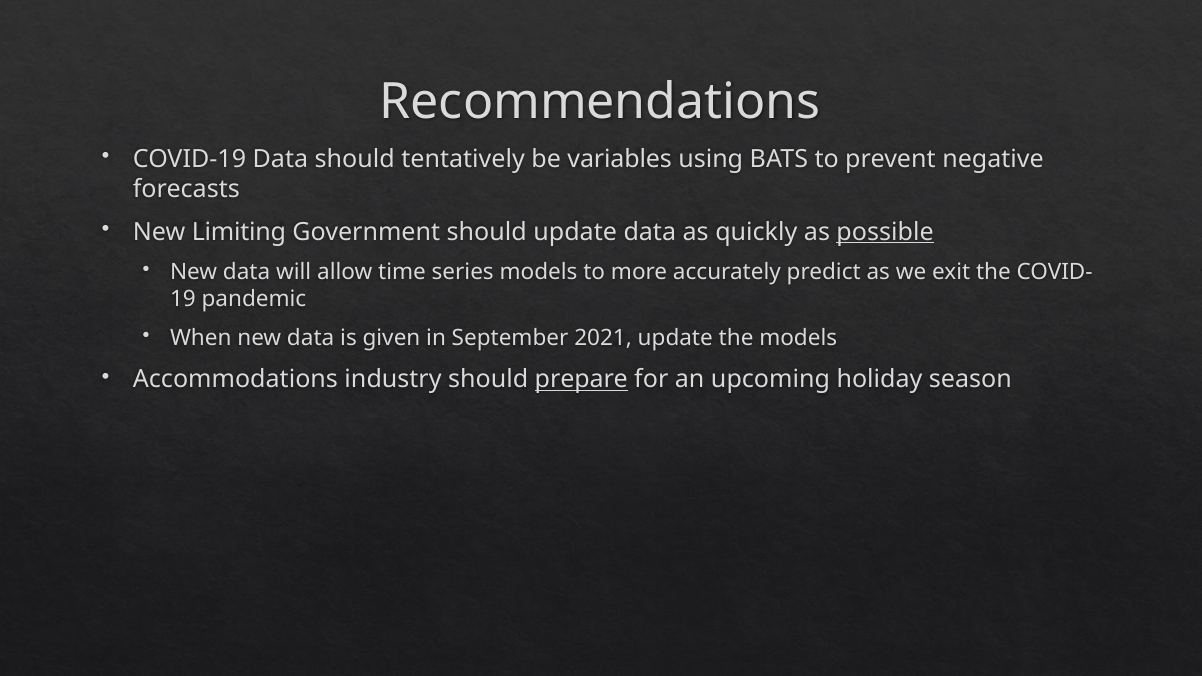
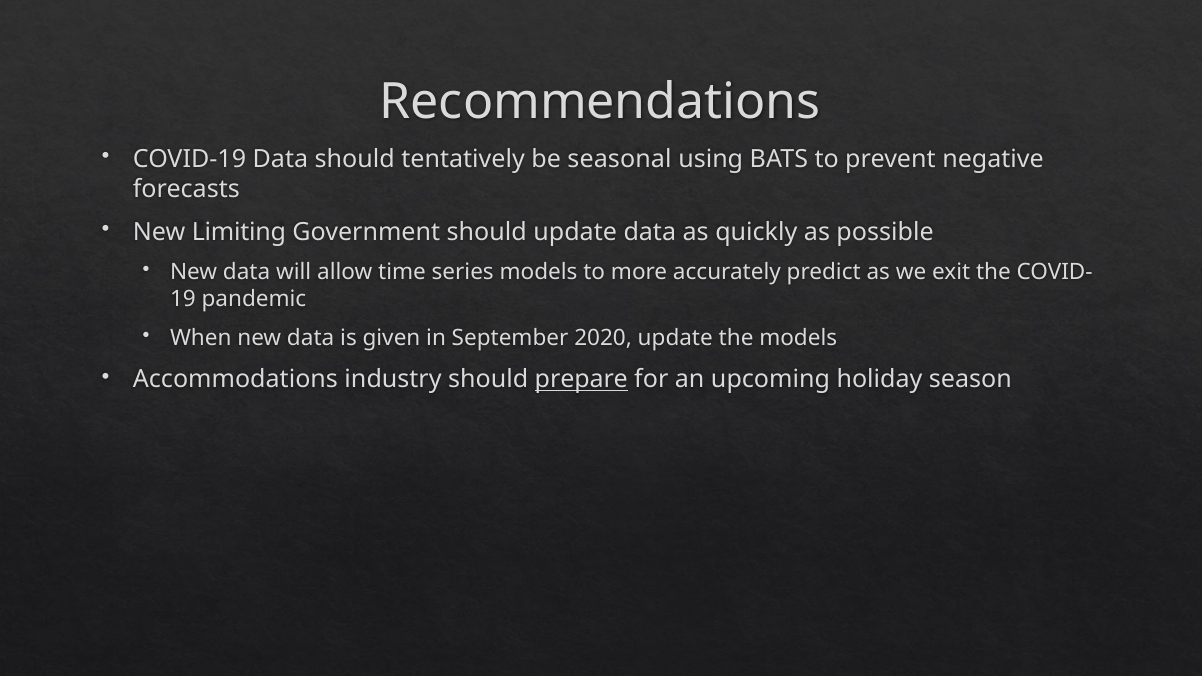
variables: variables -> seasonal
possible underline: present -> none
2021: 2021 -> 2020
